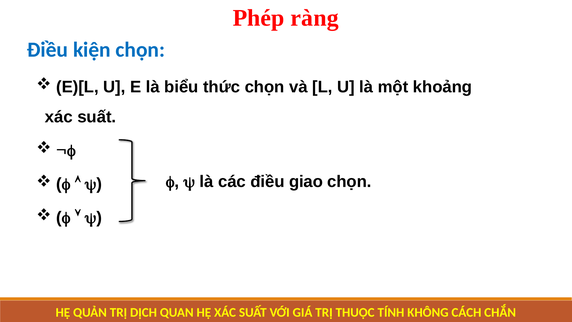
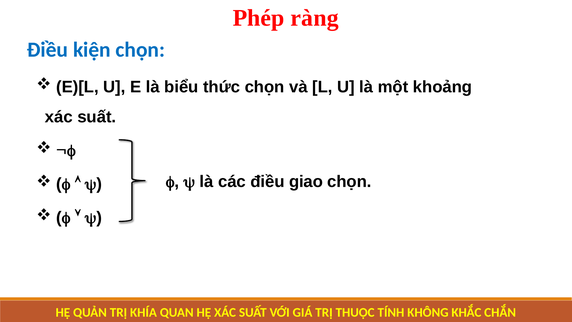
DỊCH: DỊCH -> KHÍA
CÁCH: CÁCH -> KHẮC
